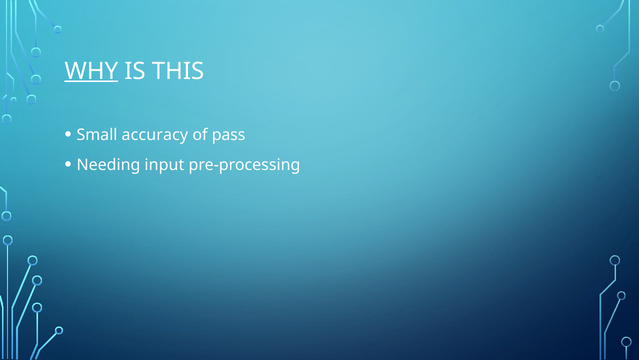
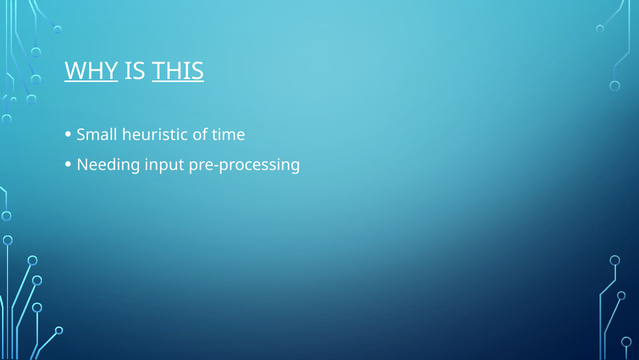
THIS underline: none -> present
accuracy: accuracy -> heuristic
pass: pass -> time
